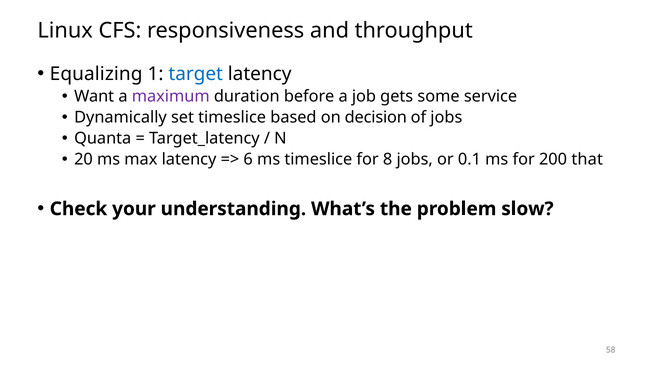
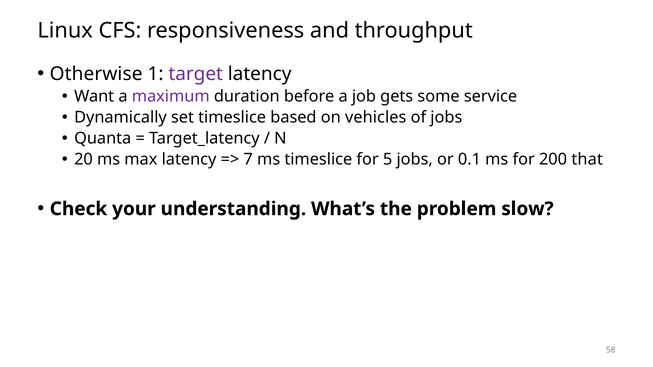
Equalizing: Equalizing -> Otherwise
target colour: blue -> purple
decision: decision -> vehicles
6: 6 -> 7
8: 8 -> 5
